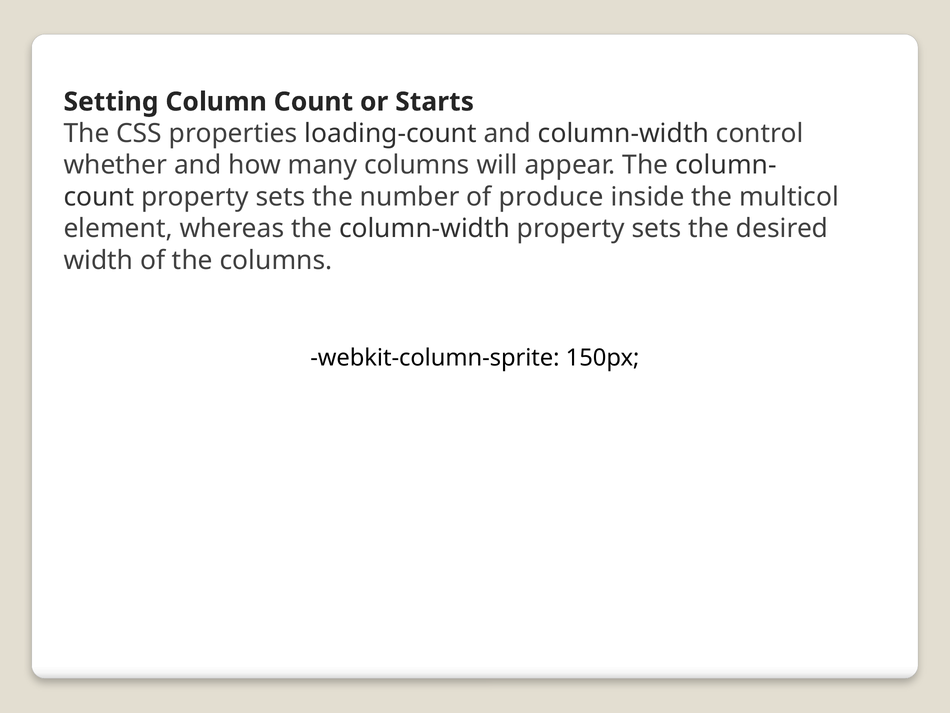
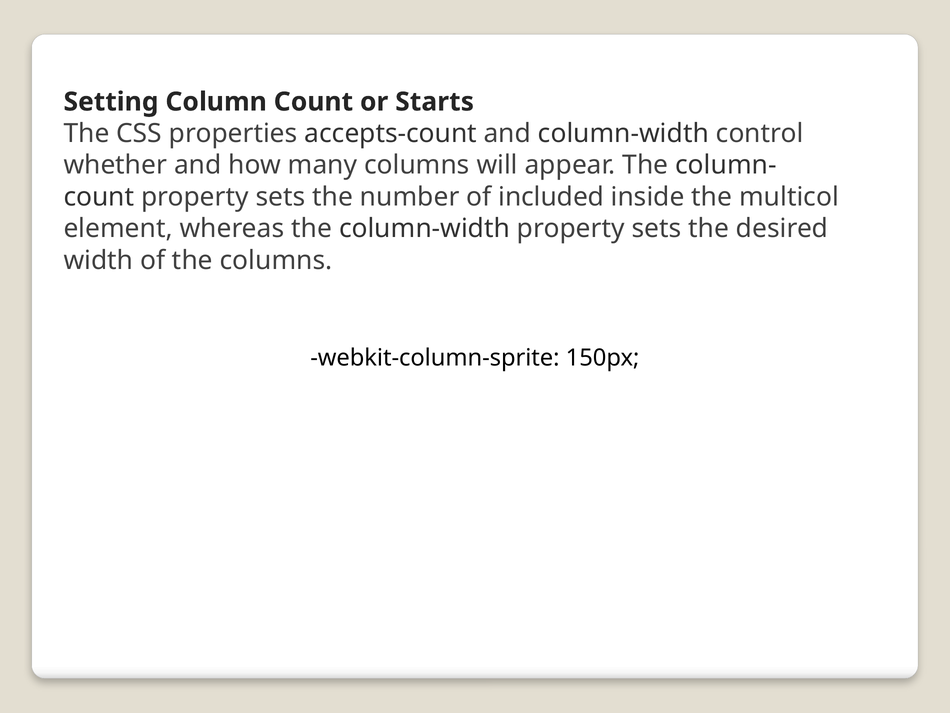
loading-count: loading-count -> accepts-count
produce: produce -> included
